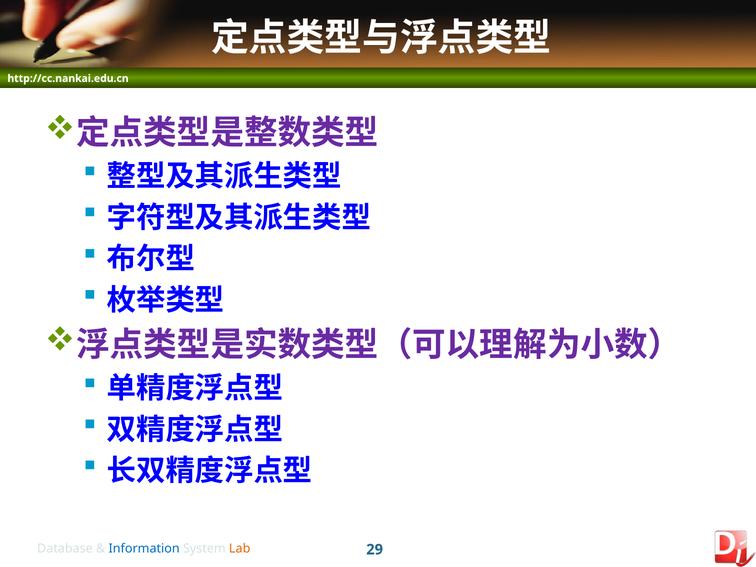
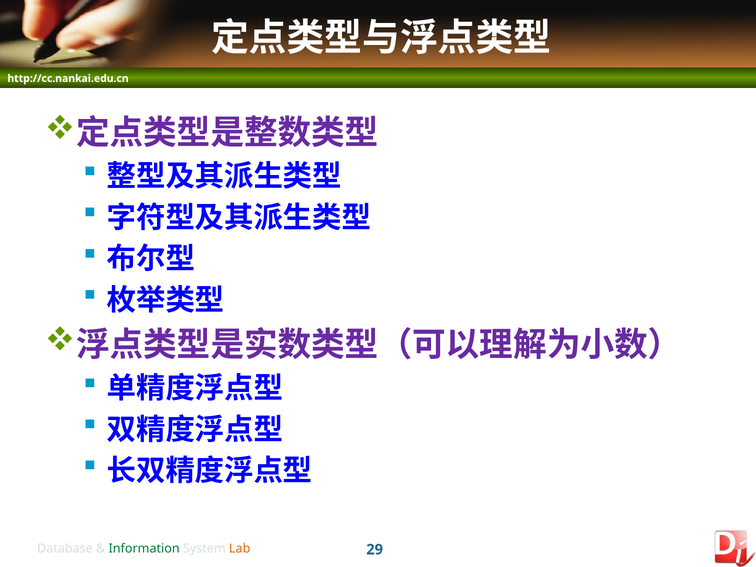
Information colour: blue -> green
